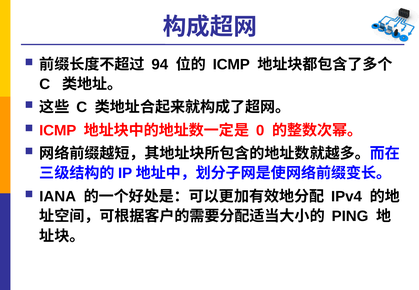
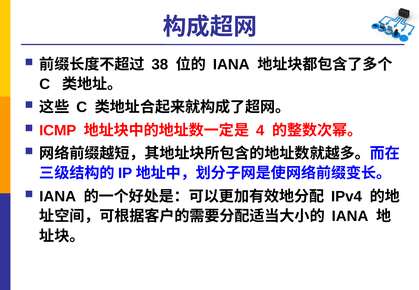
94: 94 -> 38
ICMP at (231, 64): ICMP -> IANA
0: 0 -> 4
PING at (350, 216): PING -> IANA
